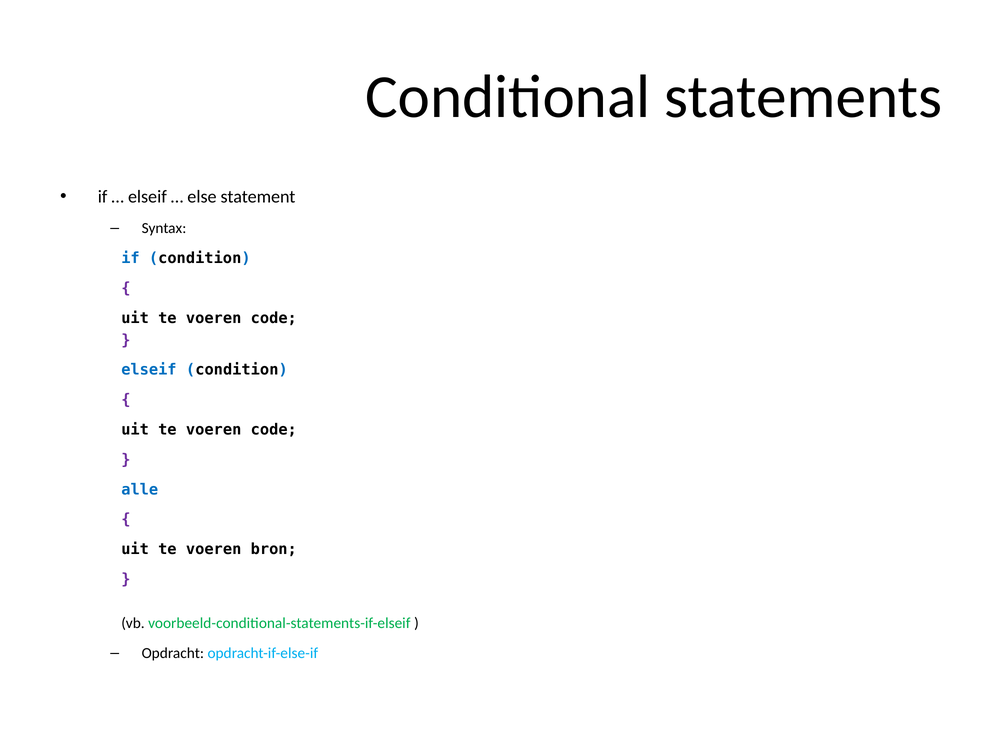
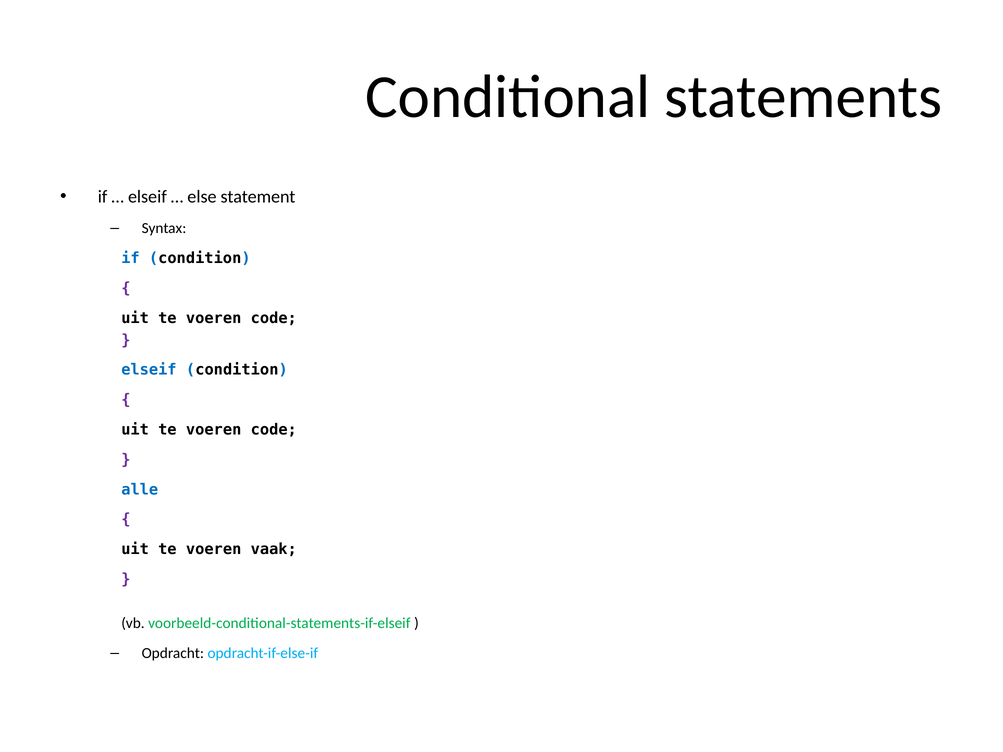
bron: bron -> vaak
